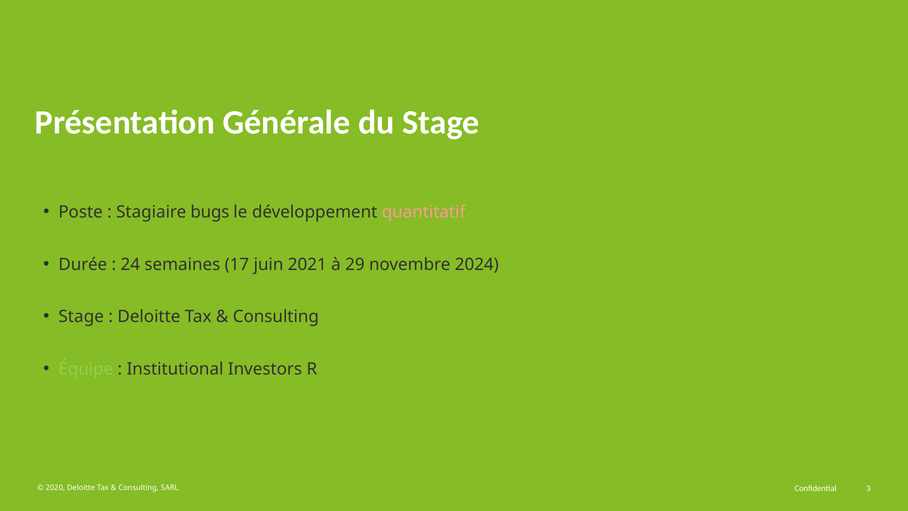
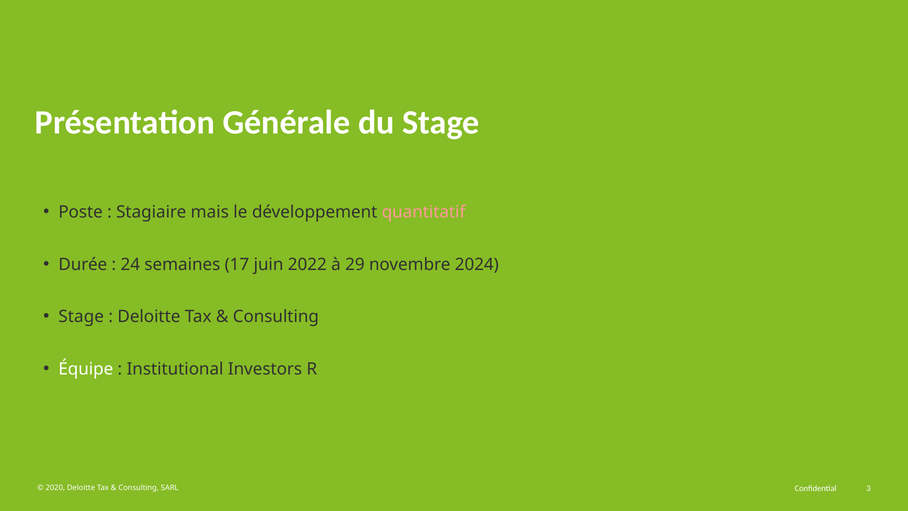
bugs: bugs -> mais
2021: 2021 -> 2022
Équipe colour: light green -> white
